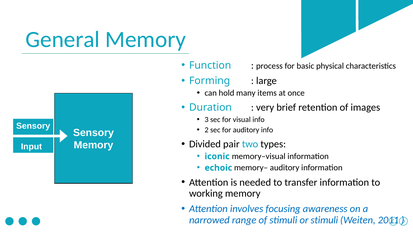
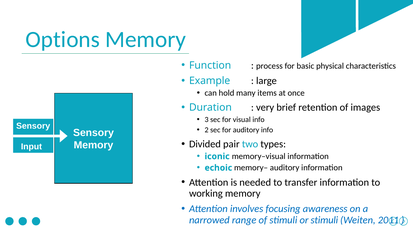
General: General -> Options
Forming: Forming -> Example
